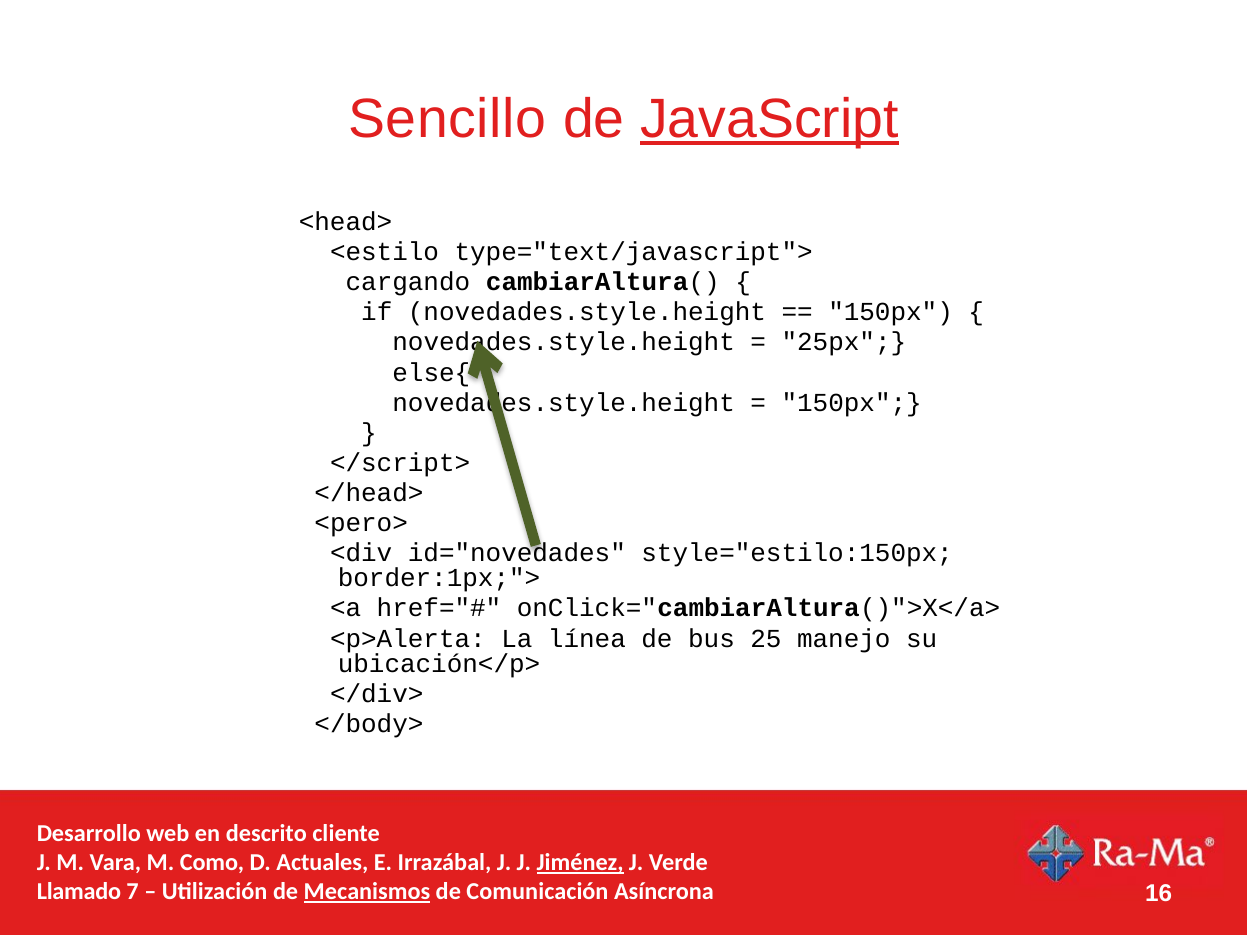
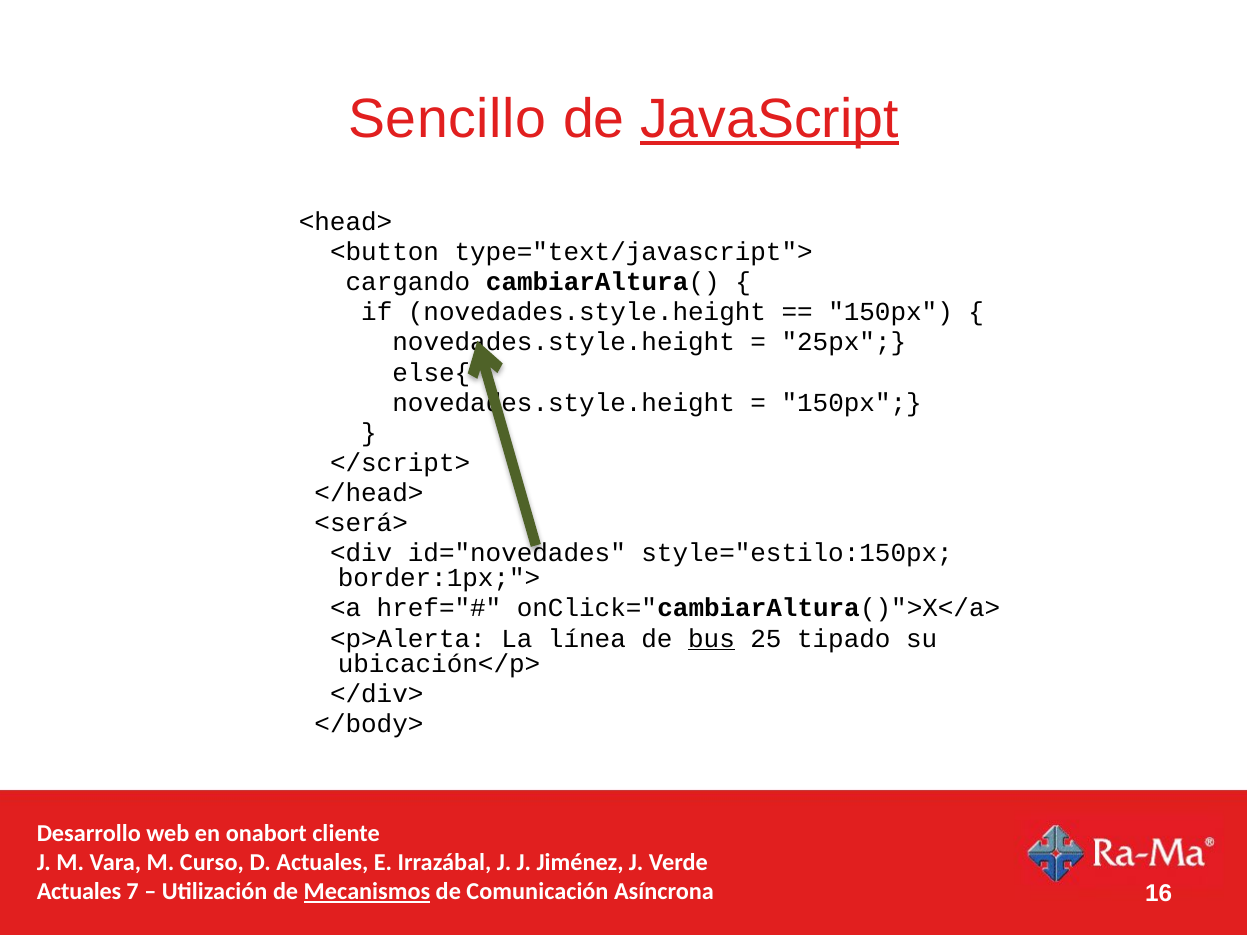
<estilo: <estilo -> <button
<pero>: <pero> -> <será>
bus underline: none -> present
manejo: manejo -> tipado
descrito: descrito -> onabort
Como: Como -> Curso
Jiménez underline: present -> none
Llamado at (79, 892): Llamado -> Actuales
